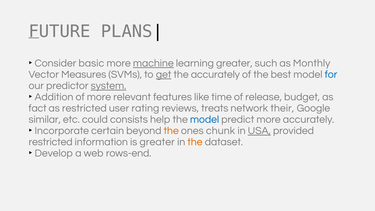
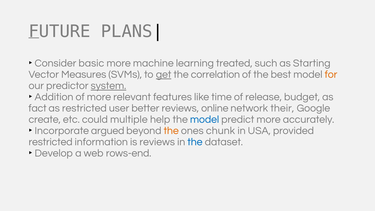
machine underline: present -> none
learning greater: greater -> treated
Monthly: Monthly -> Starting
the accurately: accurately -> correlation
for colour: blue -> orange
rating: rating -> better
treats: treats -> online
similar: similar -> create
consists: consists -> multiple
certain: certain -> argued
USA underline: present -> none
is greater: greater -> reviews
the at (195, 142) colour: orange -> blue
